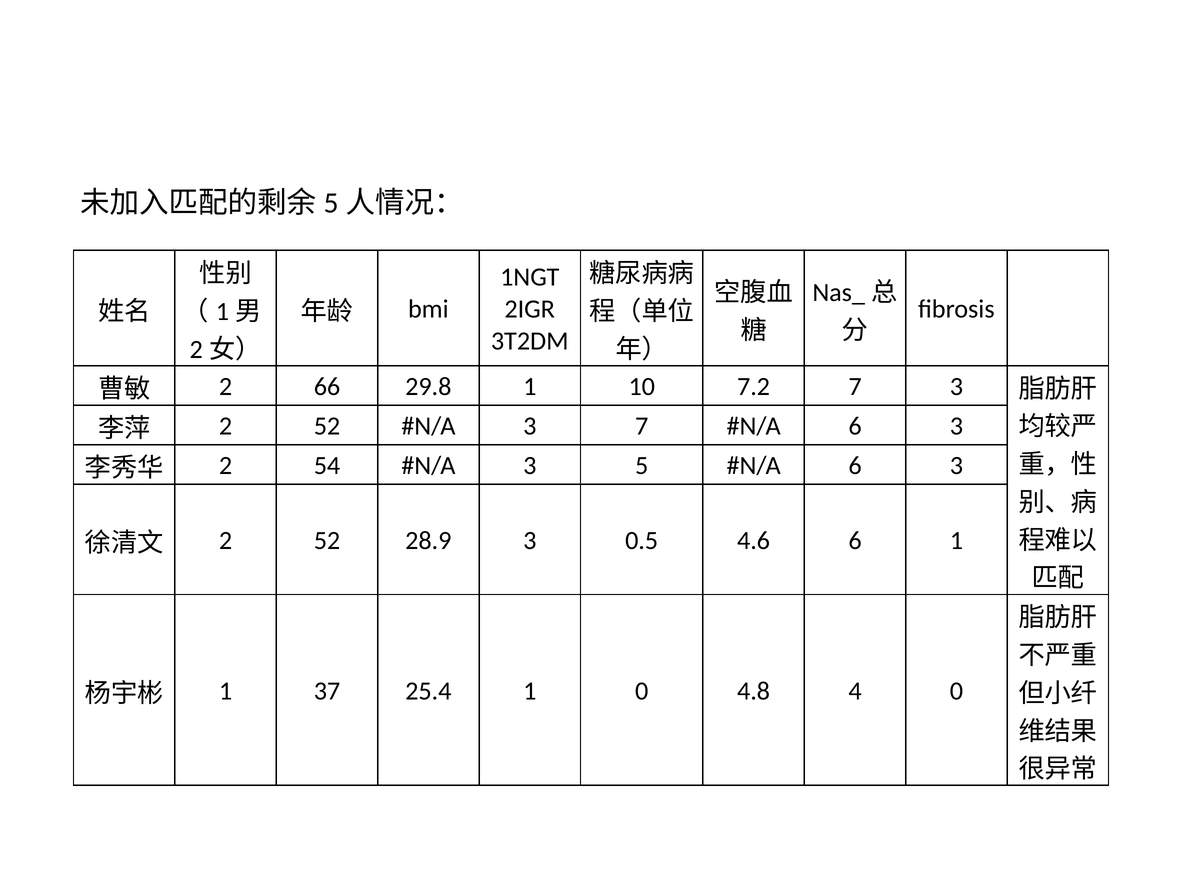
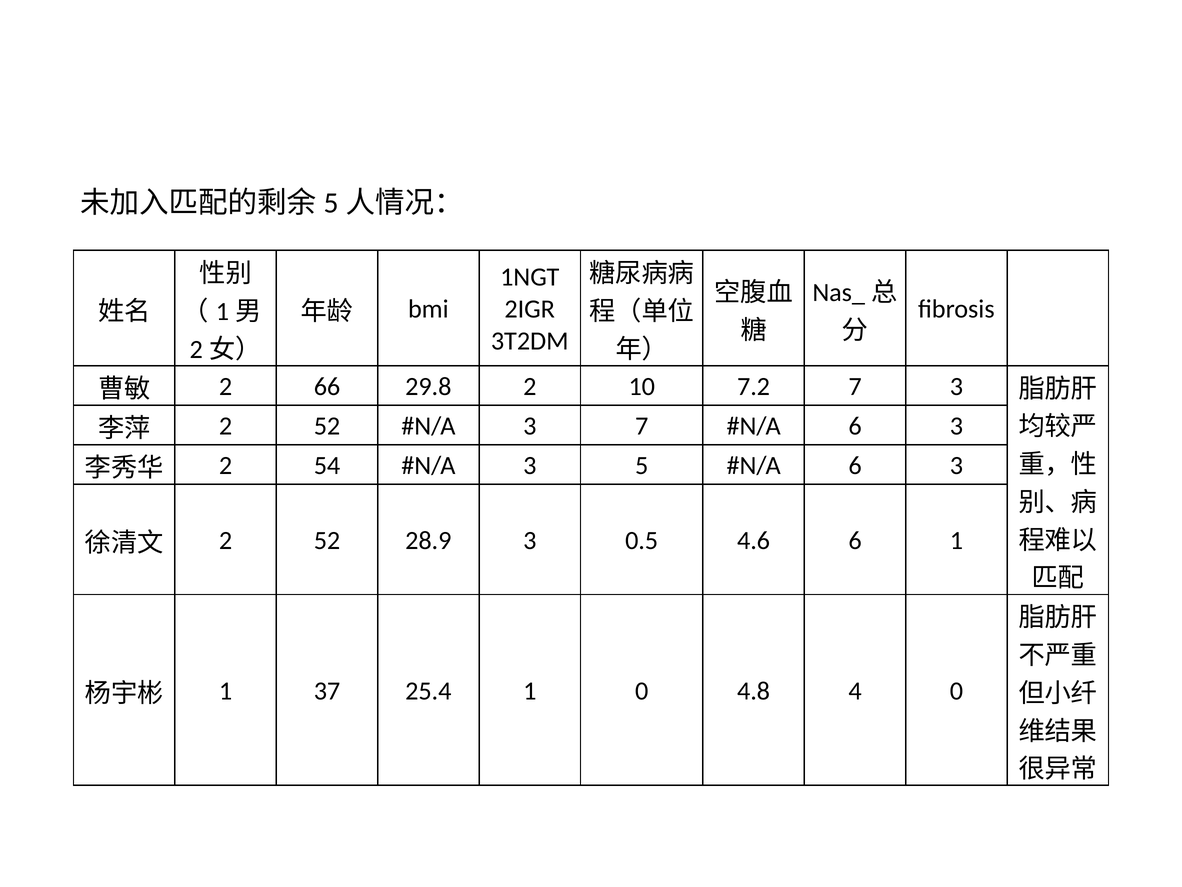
29.8 1: 1 -> 2
